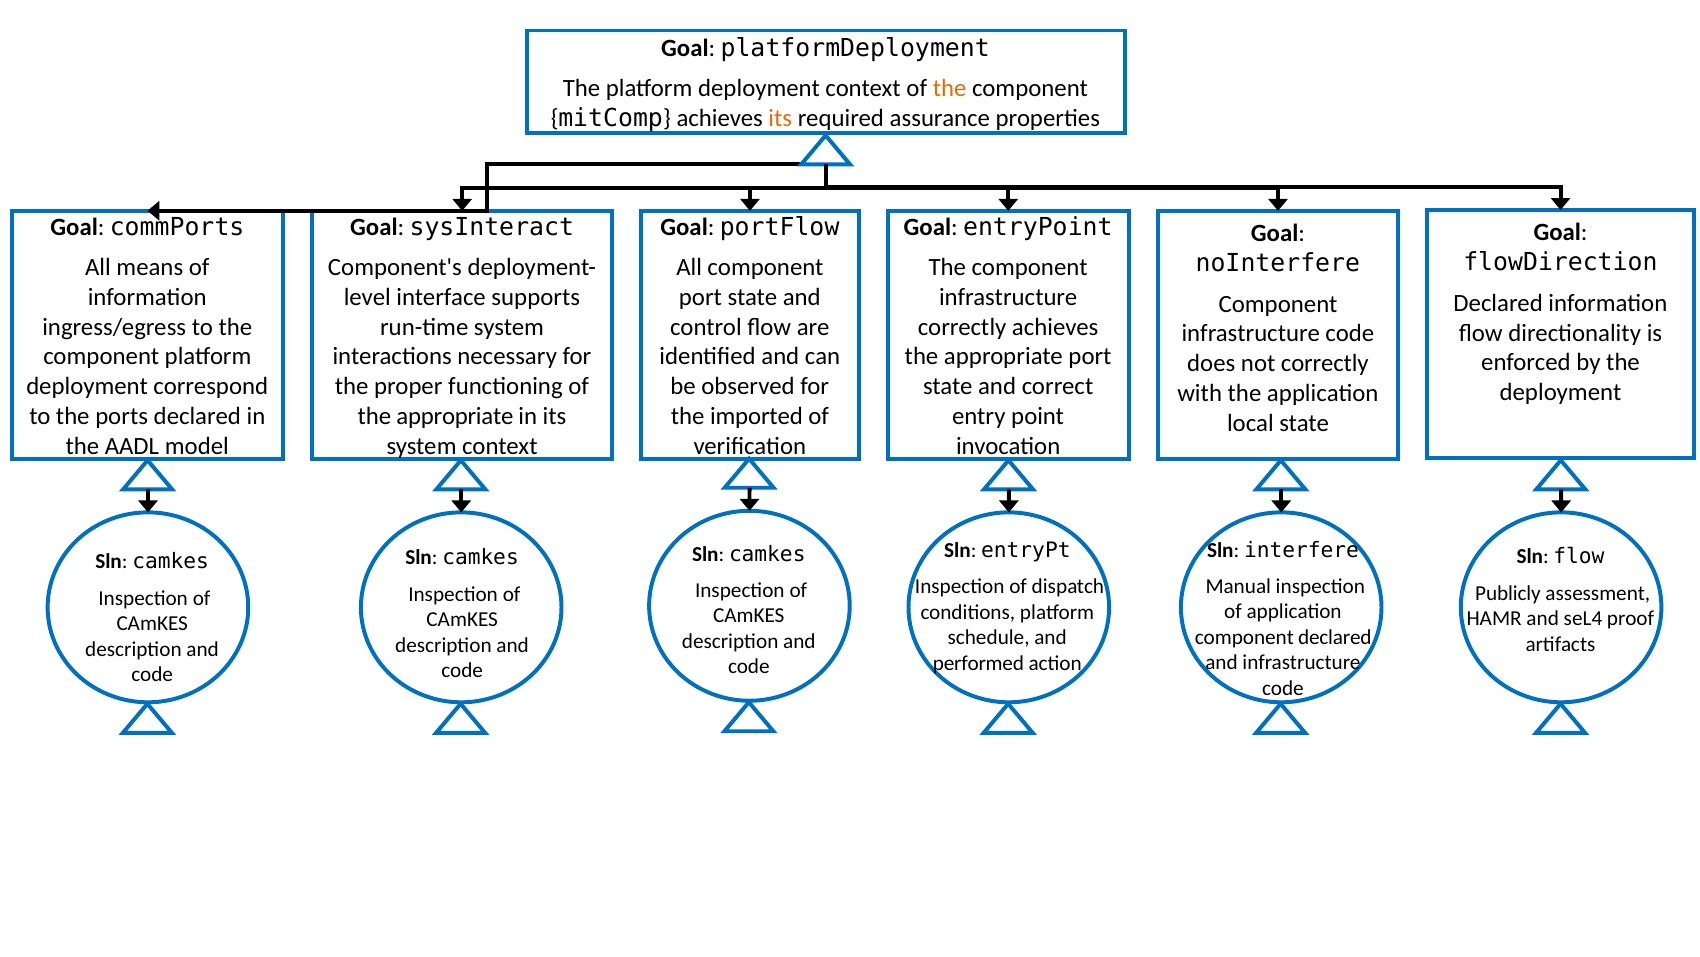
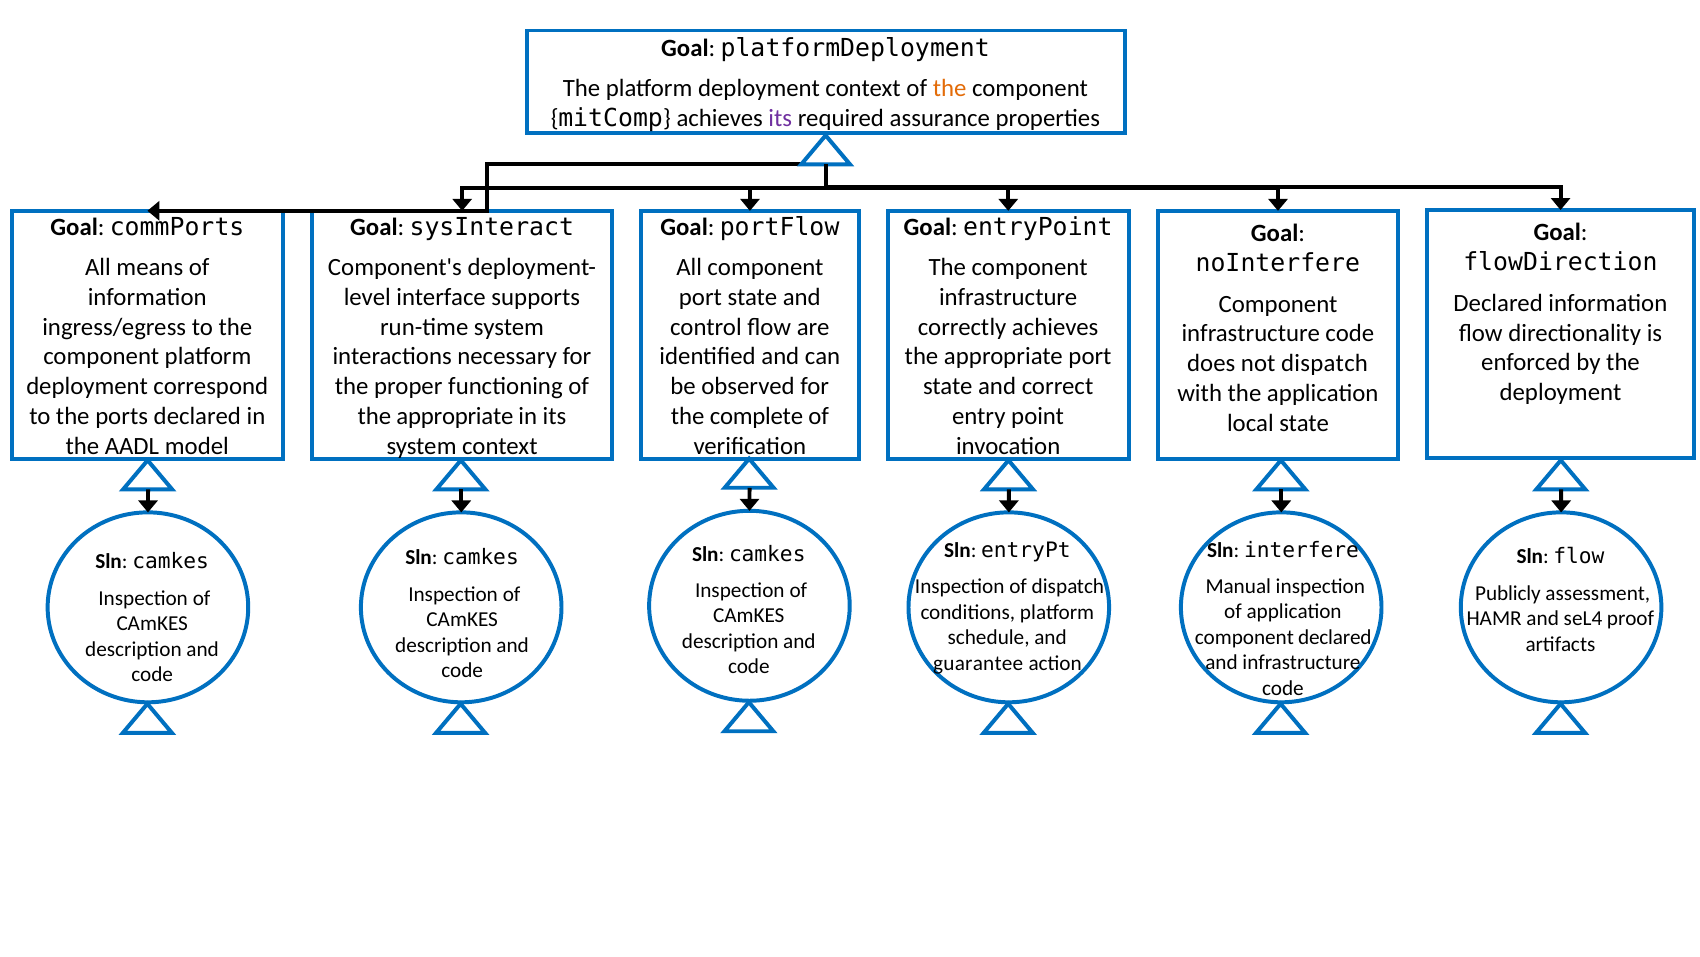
its at (780, 118) colour: orange -> purple
not correctly: correctly -> dispatch
imported: imported -> complete
performed: performed -> guarantee
